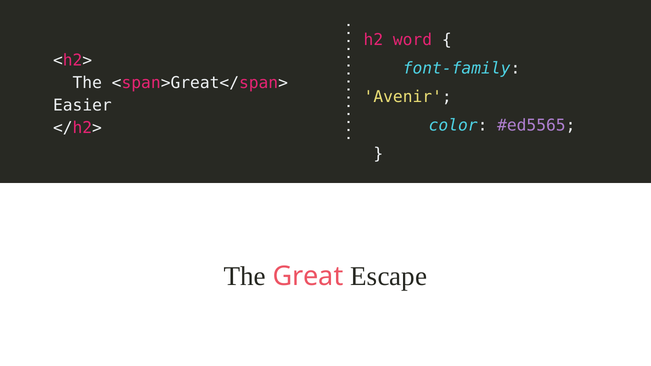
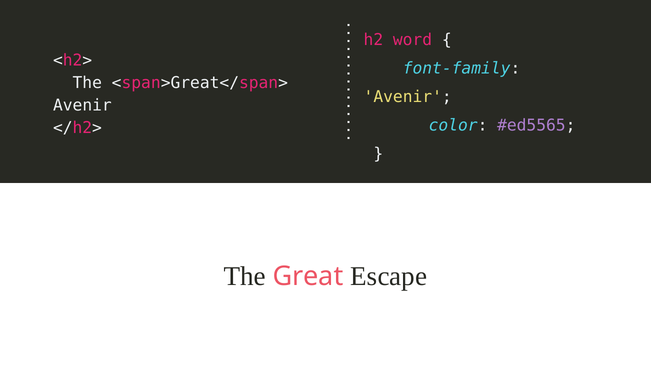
Easier at (82, 105): Easier -> Avenir
